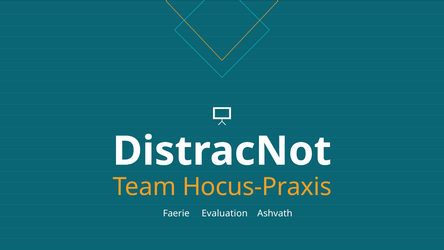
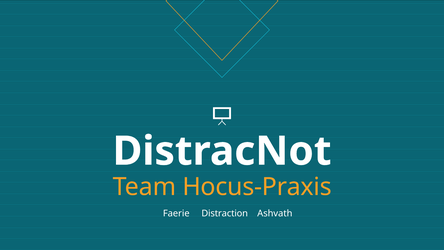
Evaluation: Evaluation -> Distraction
